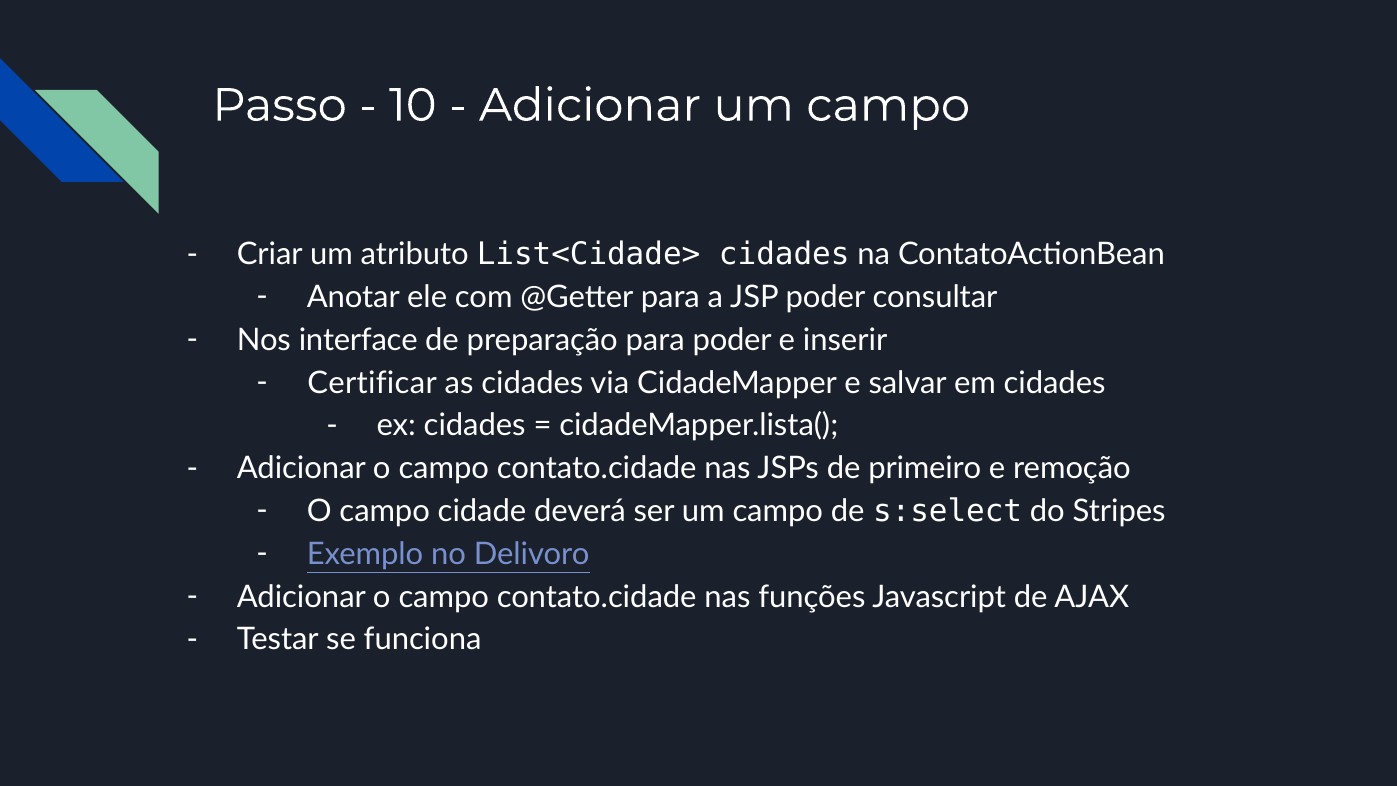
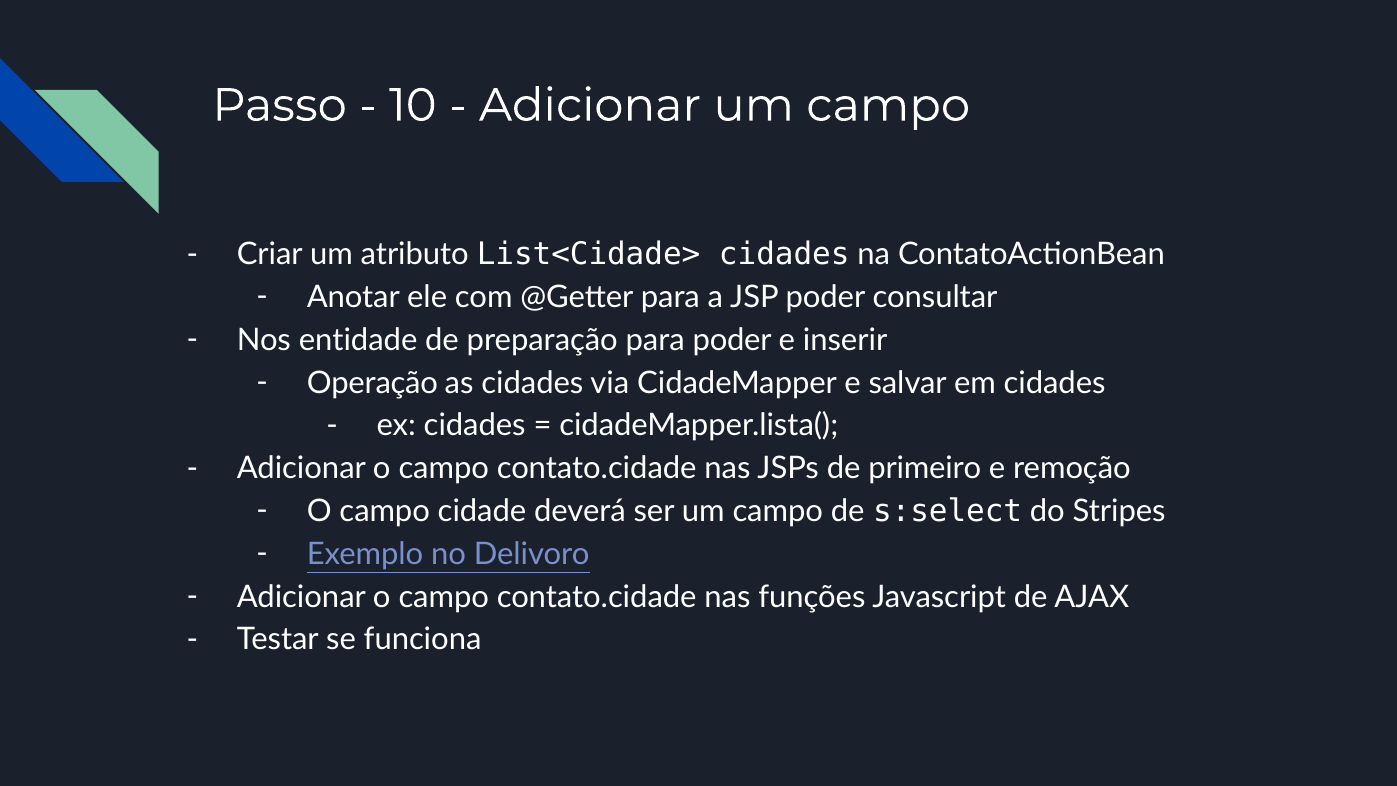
interface: interface -> entidade
Certificar: Certificar -> Operação
